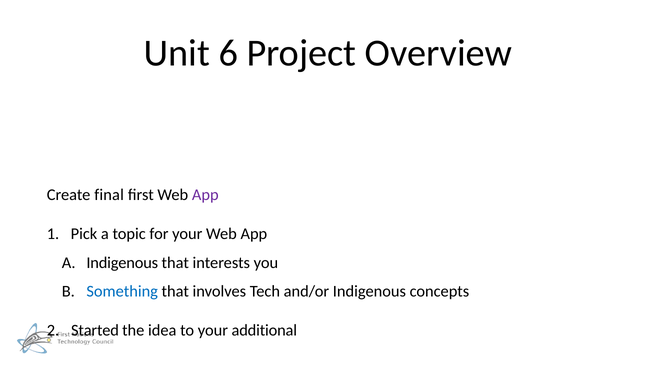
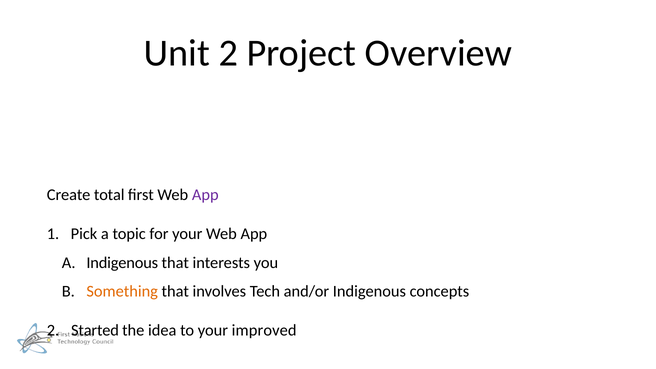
Unit 6: 6 -> 2
final: final -> total
Something colour: blue -> orange
additional: additional -> improved
